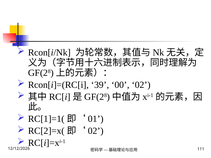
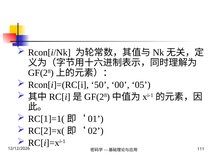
39: 39 -> 50
00 02: 02 -> 05
